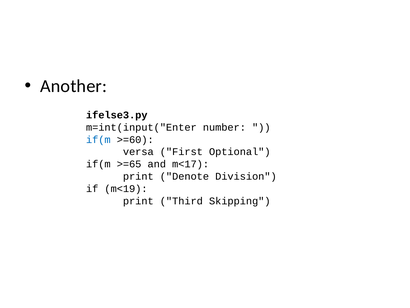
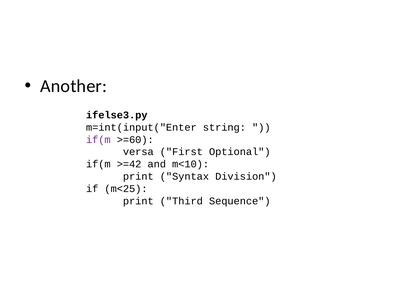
number: number -> string
if(m at (98, 139) colour: blue -> purple
>=65: >=65 -> >=42
m<17: m<17 -> m<10
Denote: Denote -> Syntax
m<19: m<19 -> m<25
Skipping: Skipping -> Sequence
